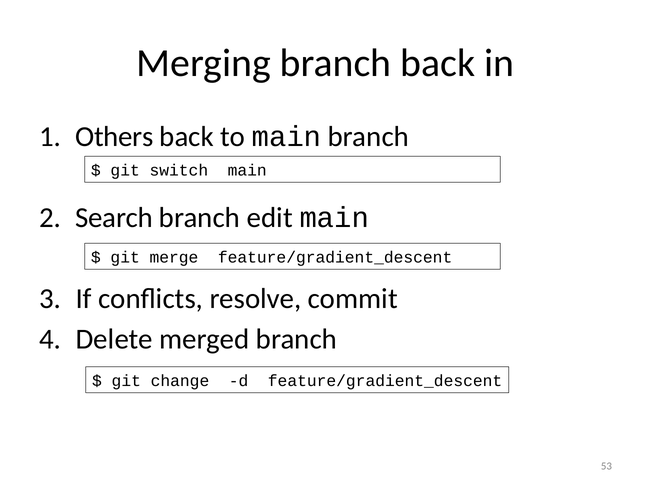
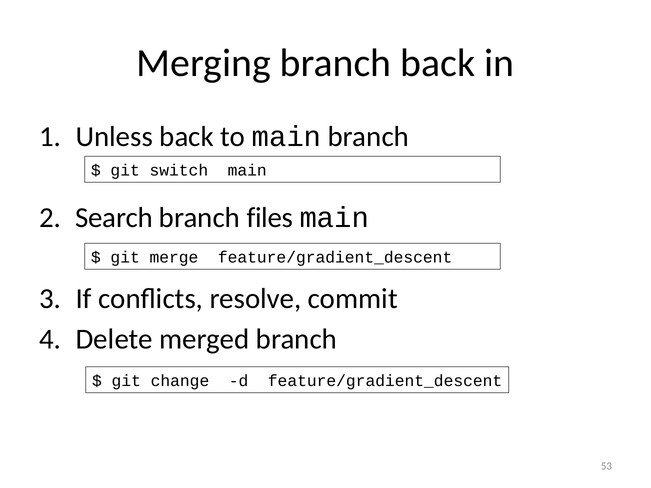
Others: Others -> Unless
edit: edit -> files
